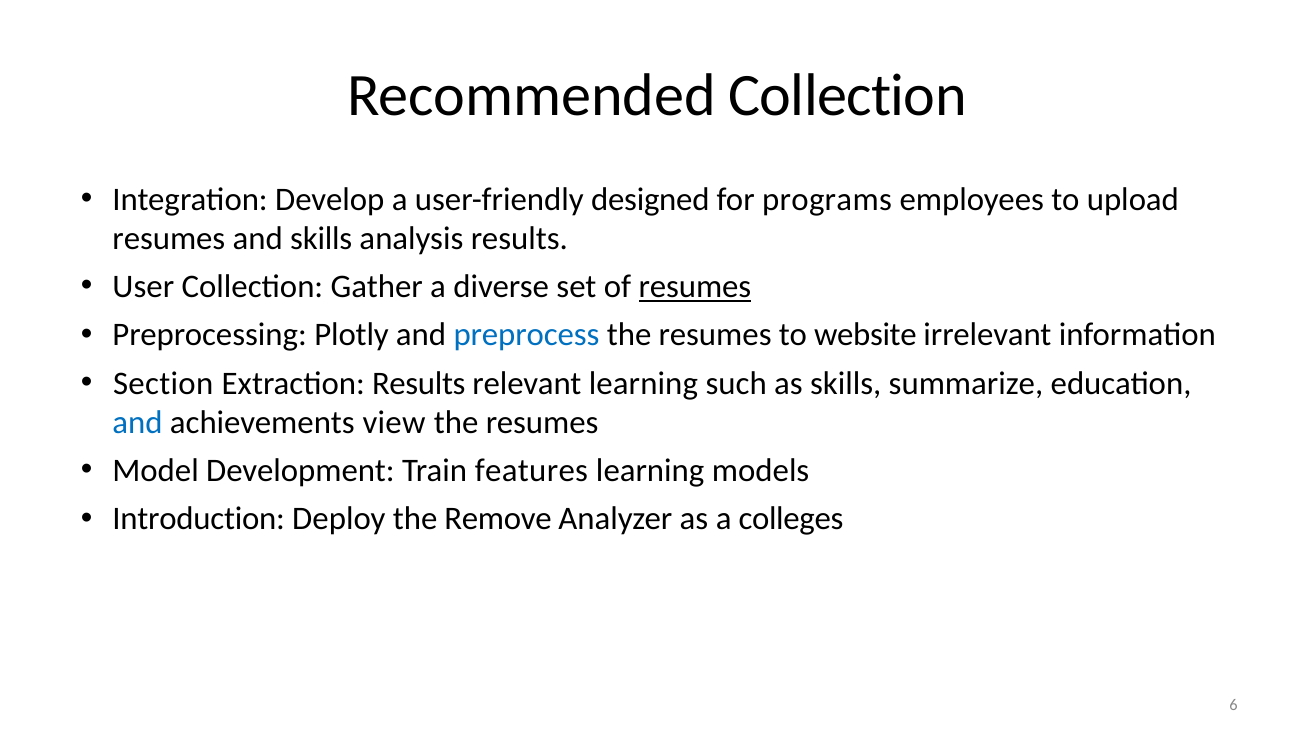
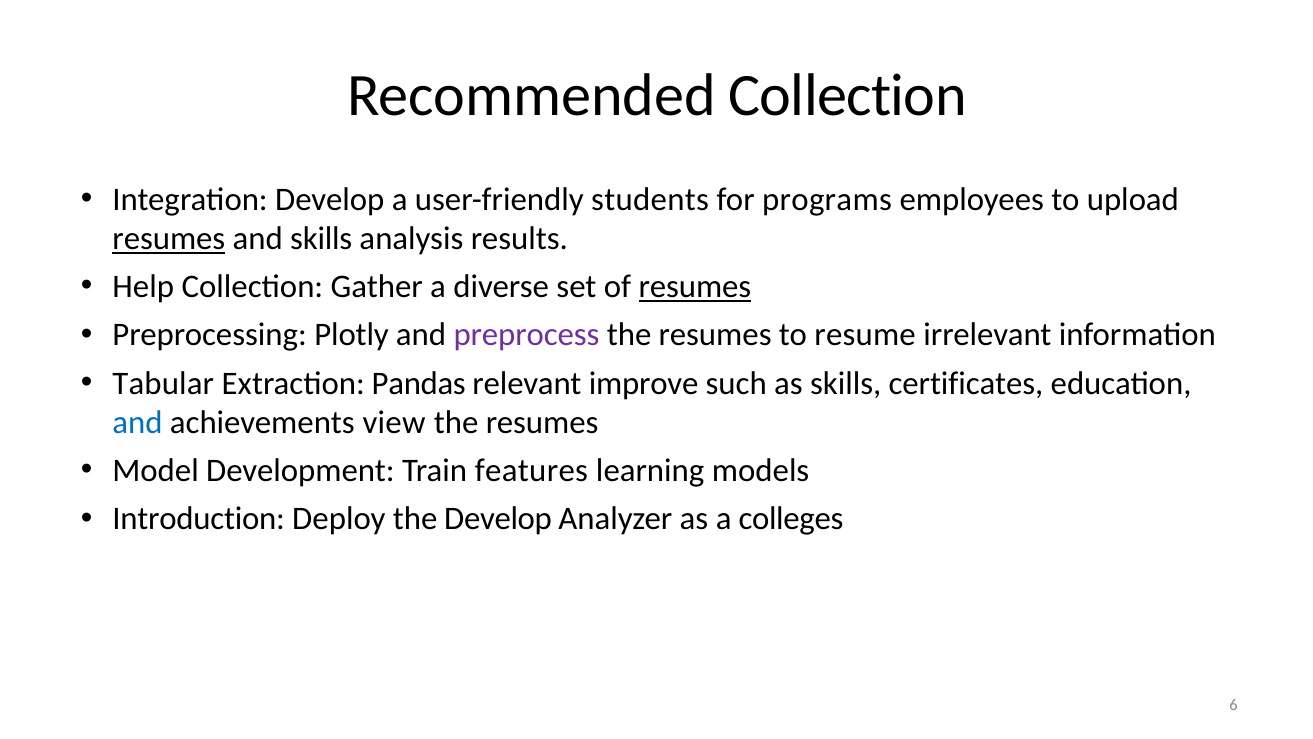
designed: designed -> students
resumes at (169, 239) underline: none -> present
User: User -> Help
preprocess colour: blue -> purple
website: website -> resume
Section: Section -> Tabular
Extraction Results: Results -> Pandas
relevant learning: learning -> improve
summarize: summarize -> certificates
the Remove: Remove -> Develop
